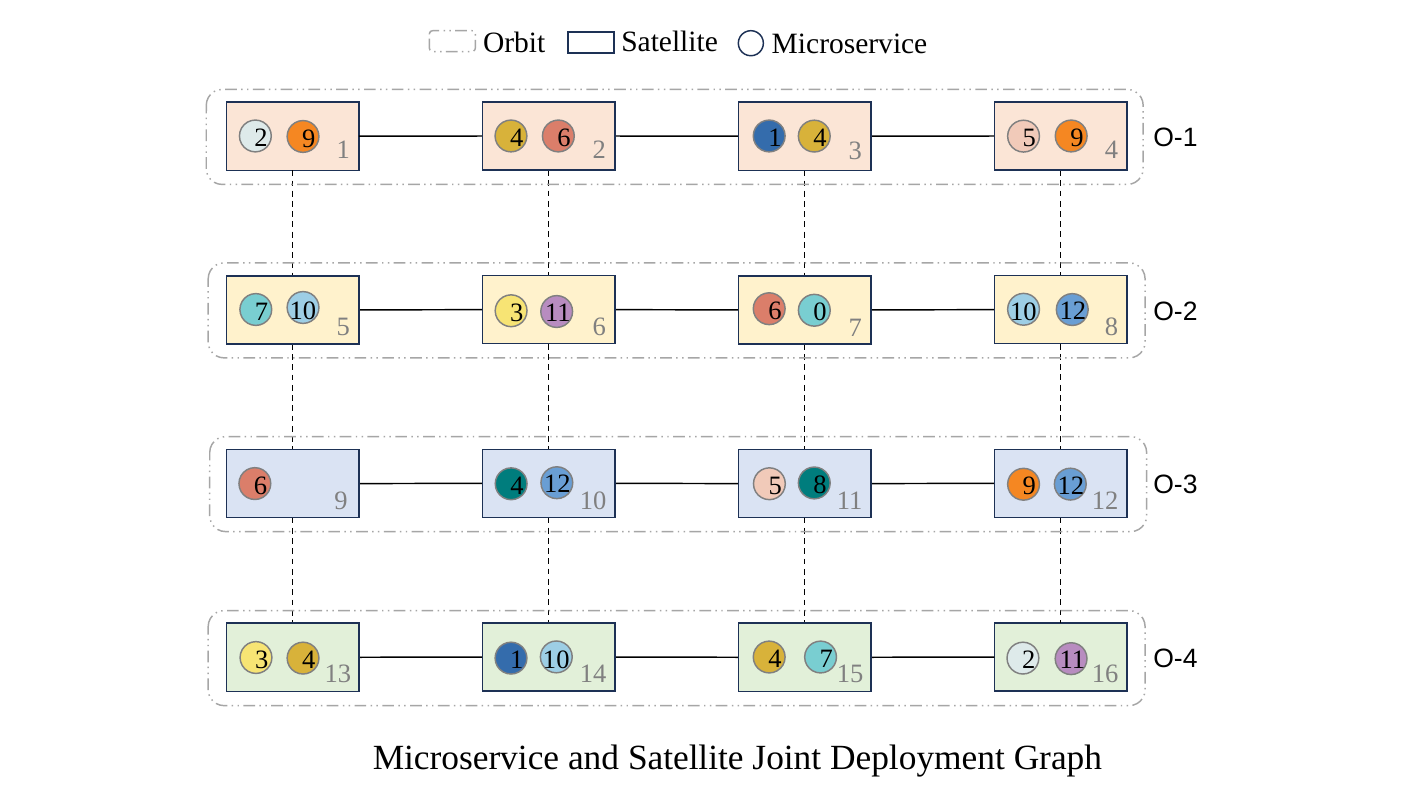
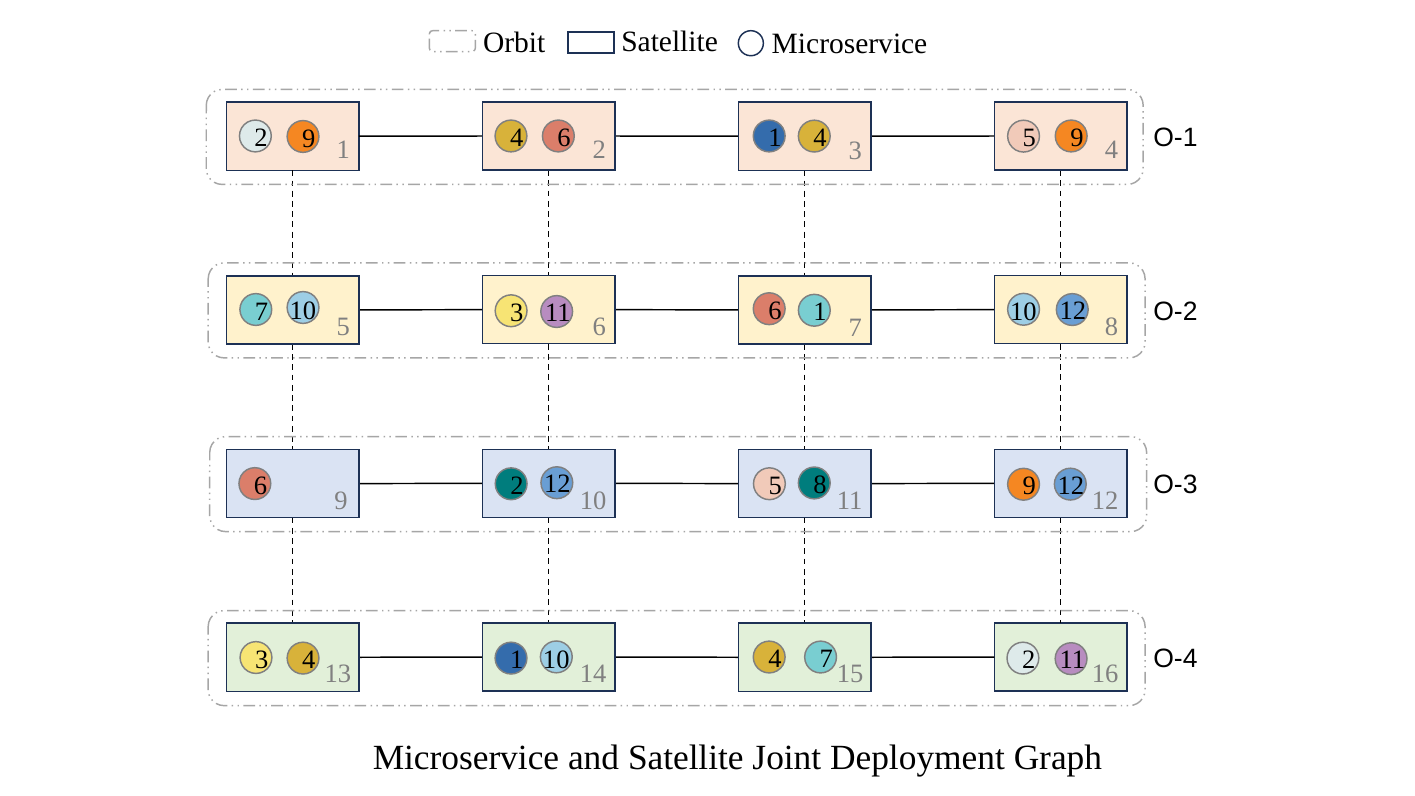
0 at (820, 312): 0 -> 1
6 4: 4 -> 2
